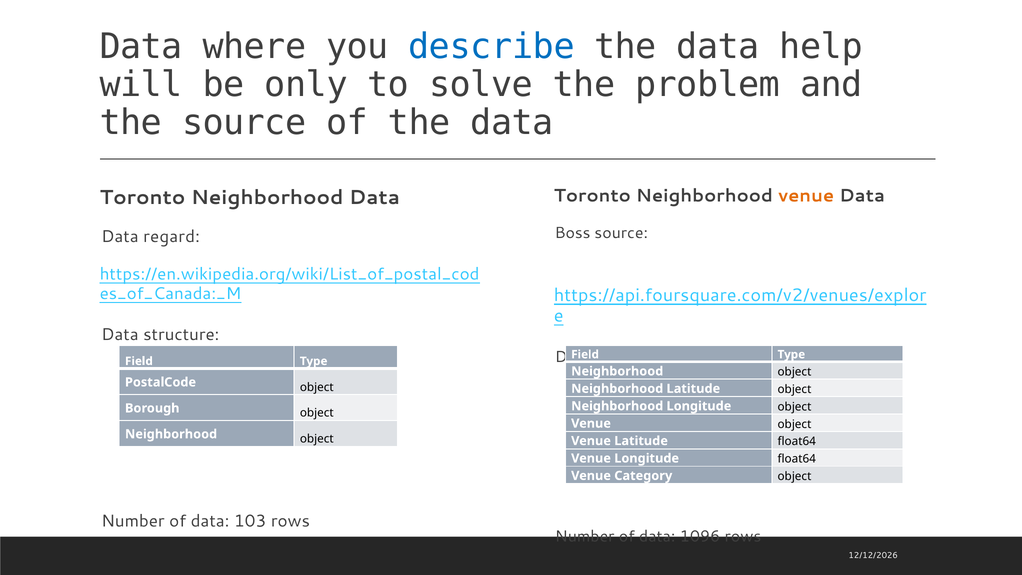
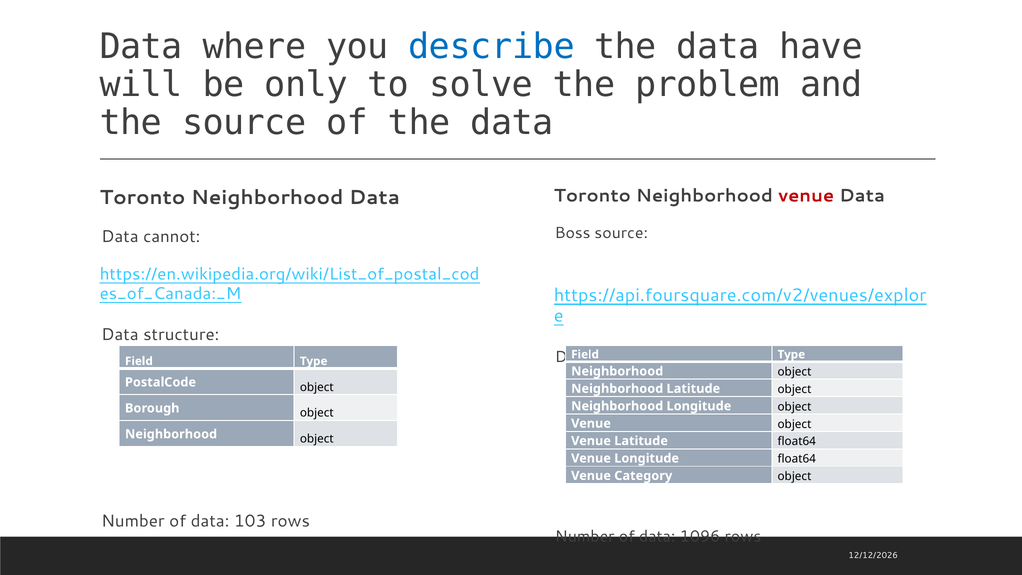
help: help -> have
venue at (806, 196) colour: orange -> red
regard: regard -> cannot
